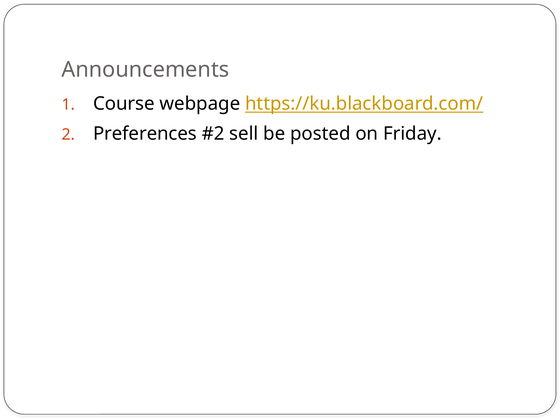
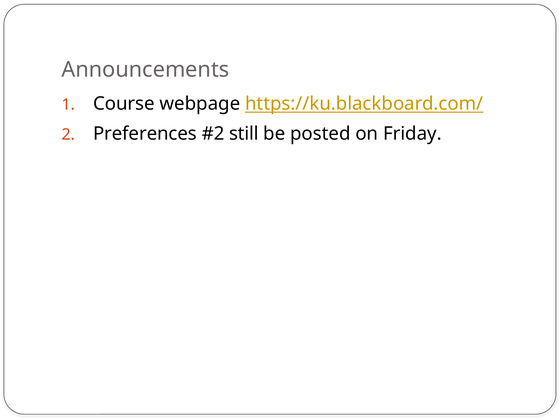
sell: sell -> still
